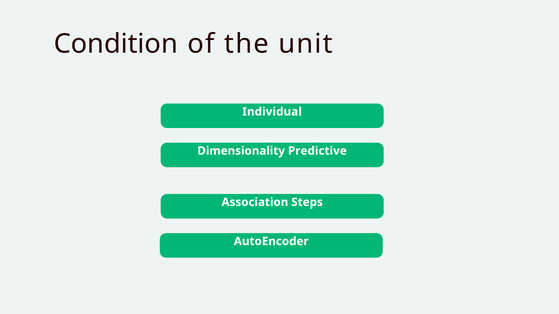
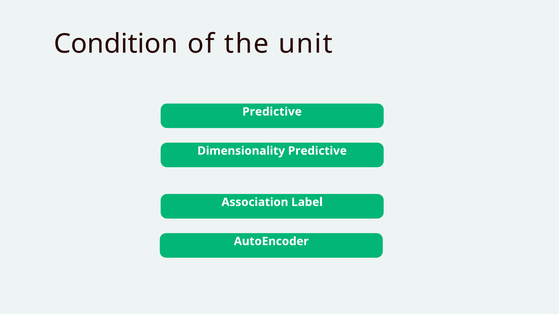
Individual at (272, 112): Individual -> Predictive
Steps: Steps -> Label
